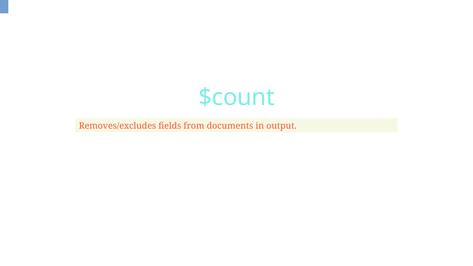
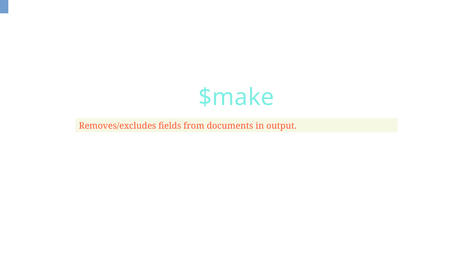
$count: $count -> $make
